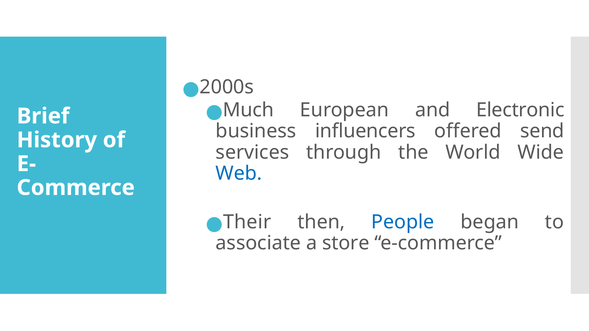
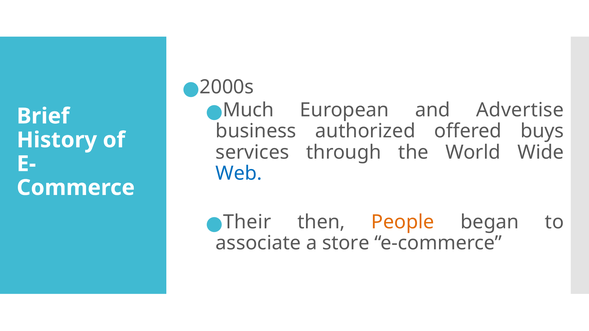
Electronic: Electronic -> Advertise
influencers: influencers -> authorized
send: send -> buys
People colour: blue -> orange
